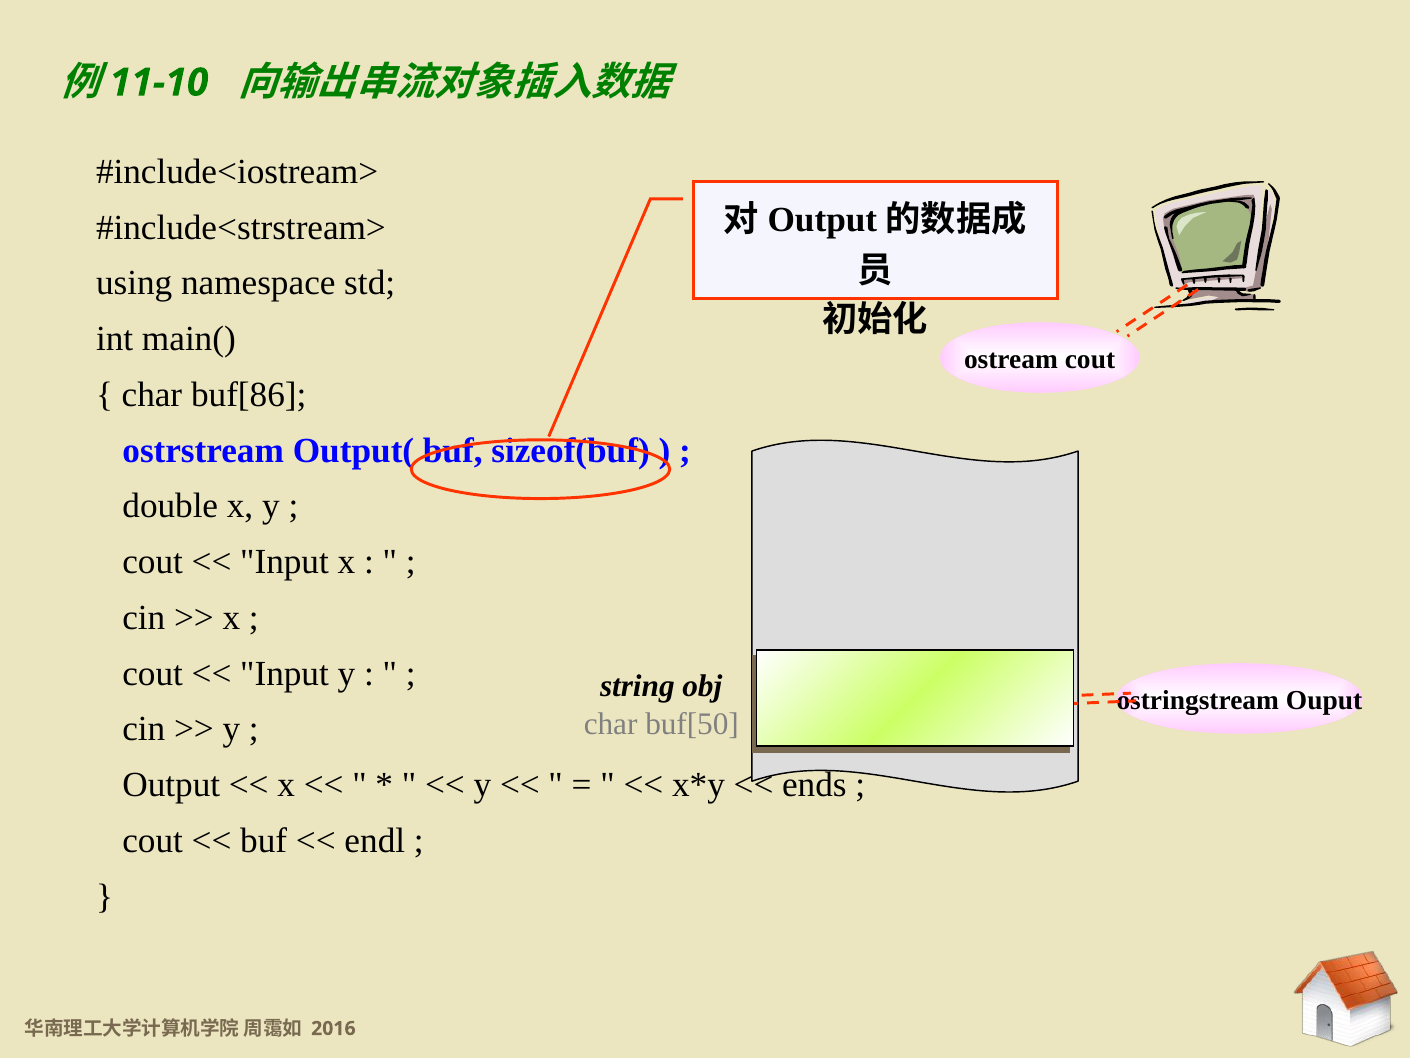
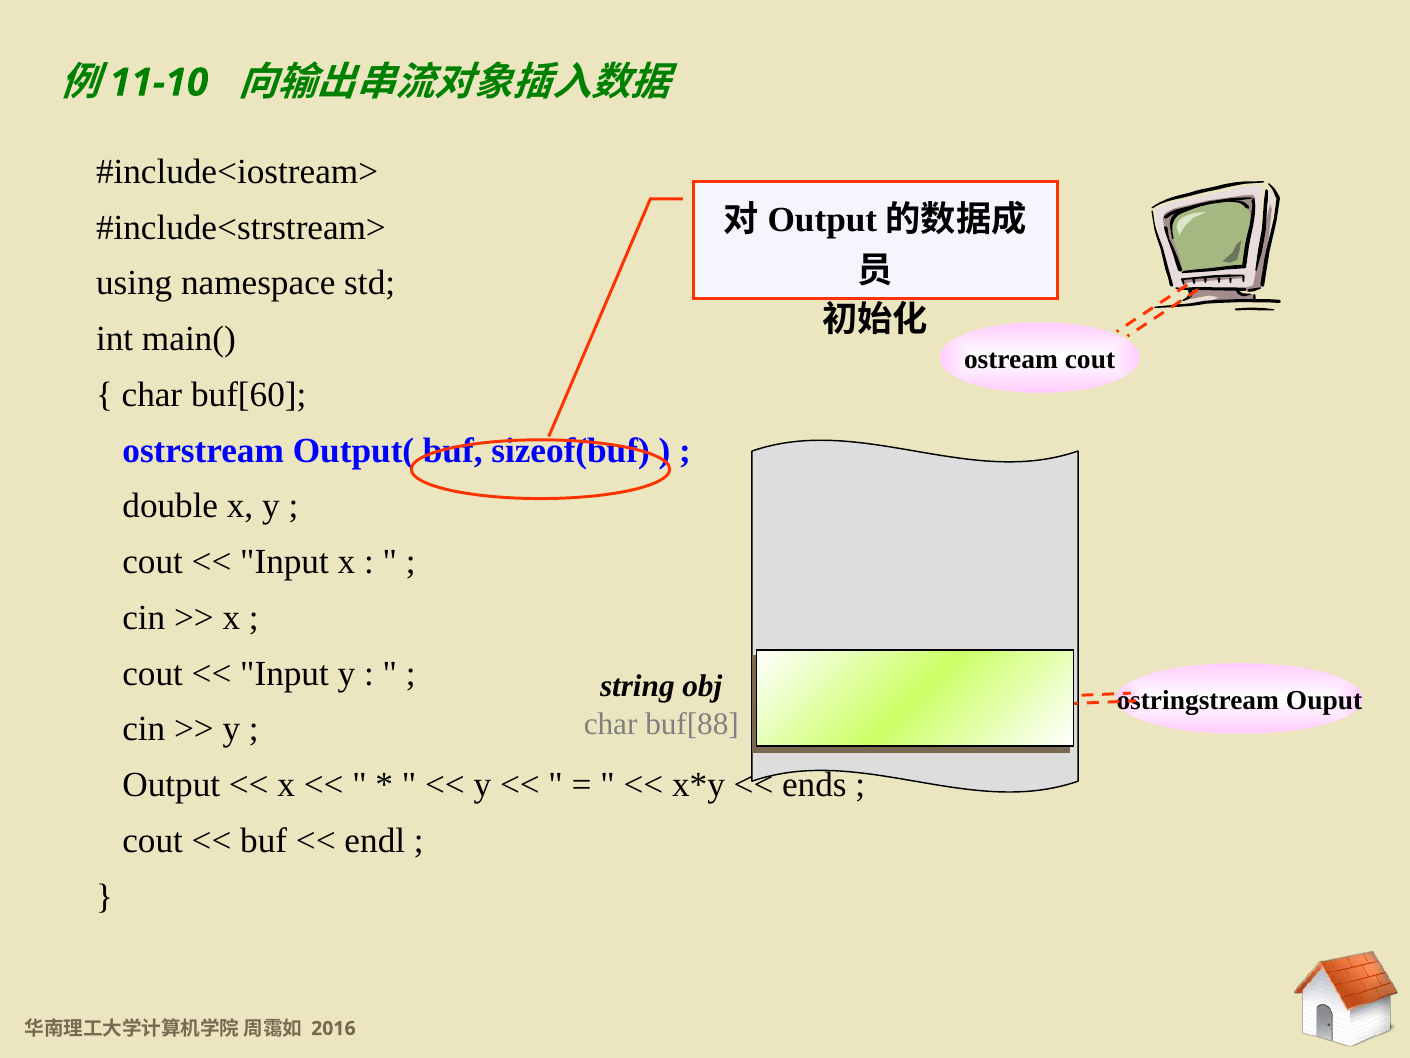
buf[86: buf[86 -> buf[60
buf[50: buf[50 -> buf[88
